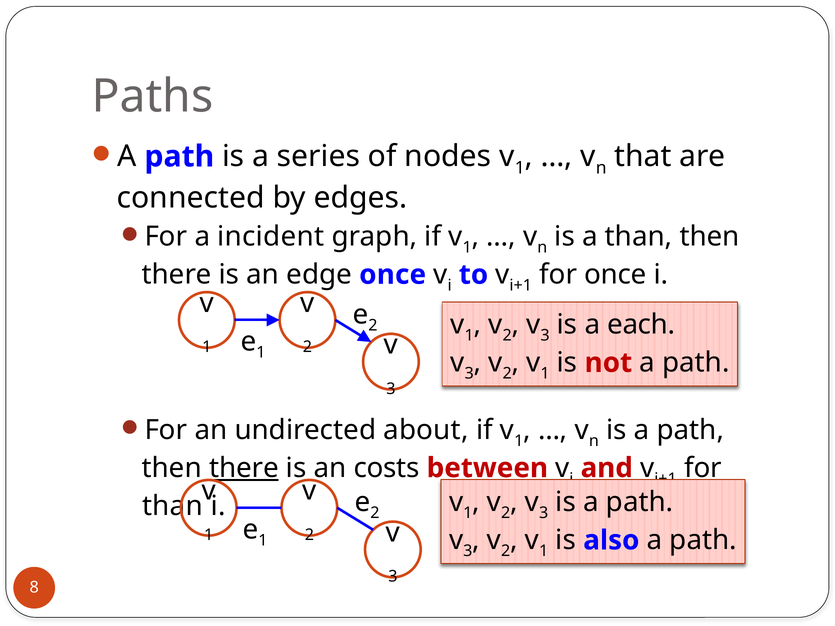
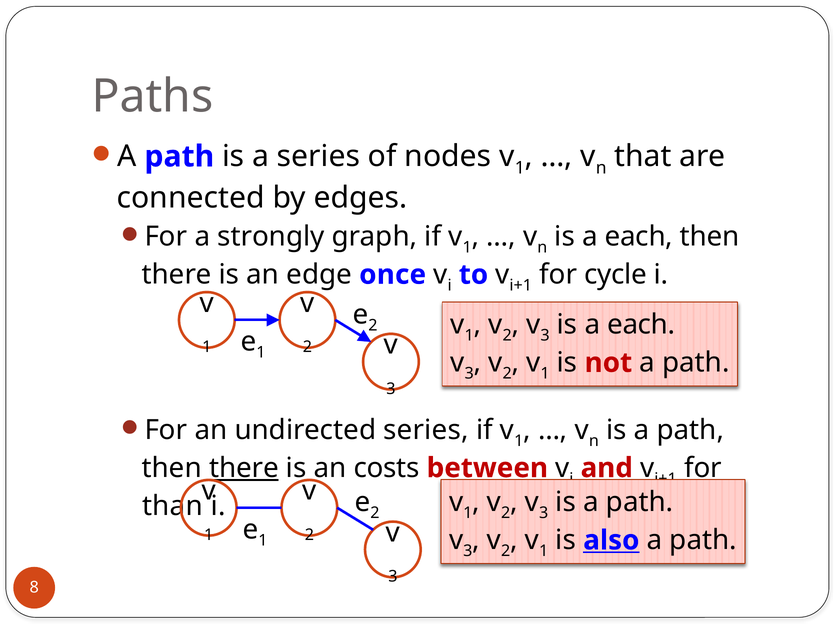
incident: incident -> strongly
than at (639, 237): than -> each
for once: once -> cycle
undirected about: about -> series
also underline: none -> present
